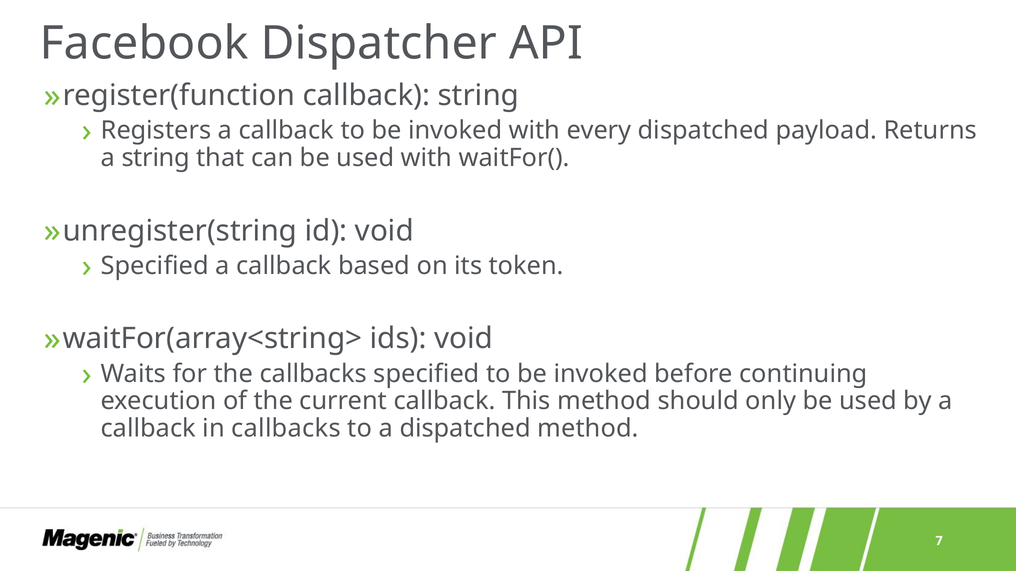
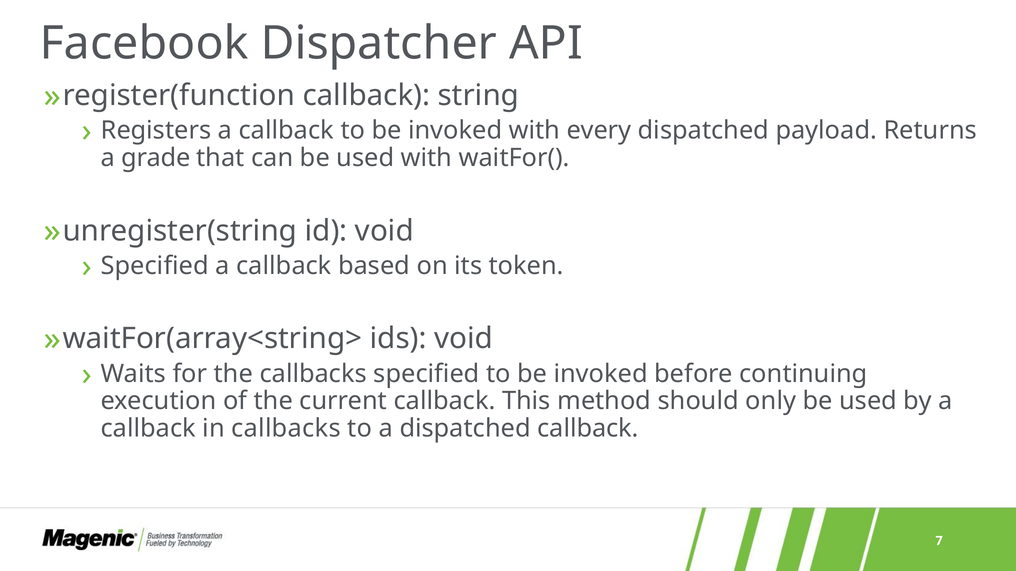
a string: string -> grade
dispatched method: method -> callback
